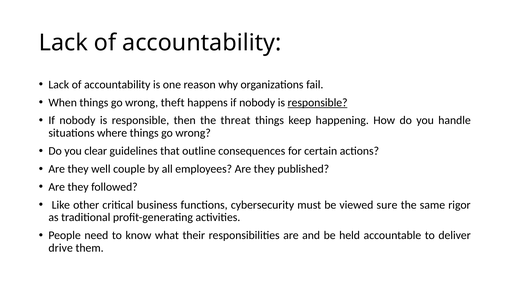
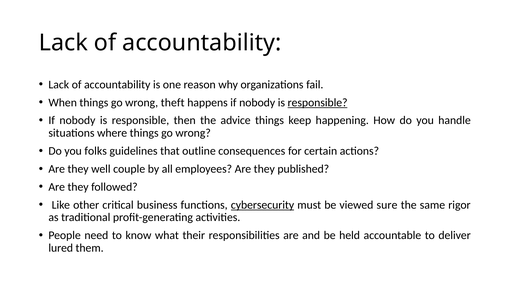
threat: threat -> advice
clear: clear -> folks
cybersecurity underline: none -> present
drive: drive -> lured
